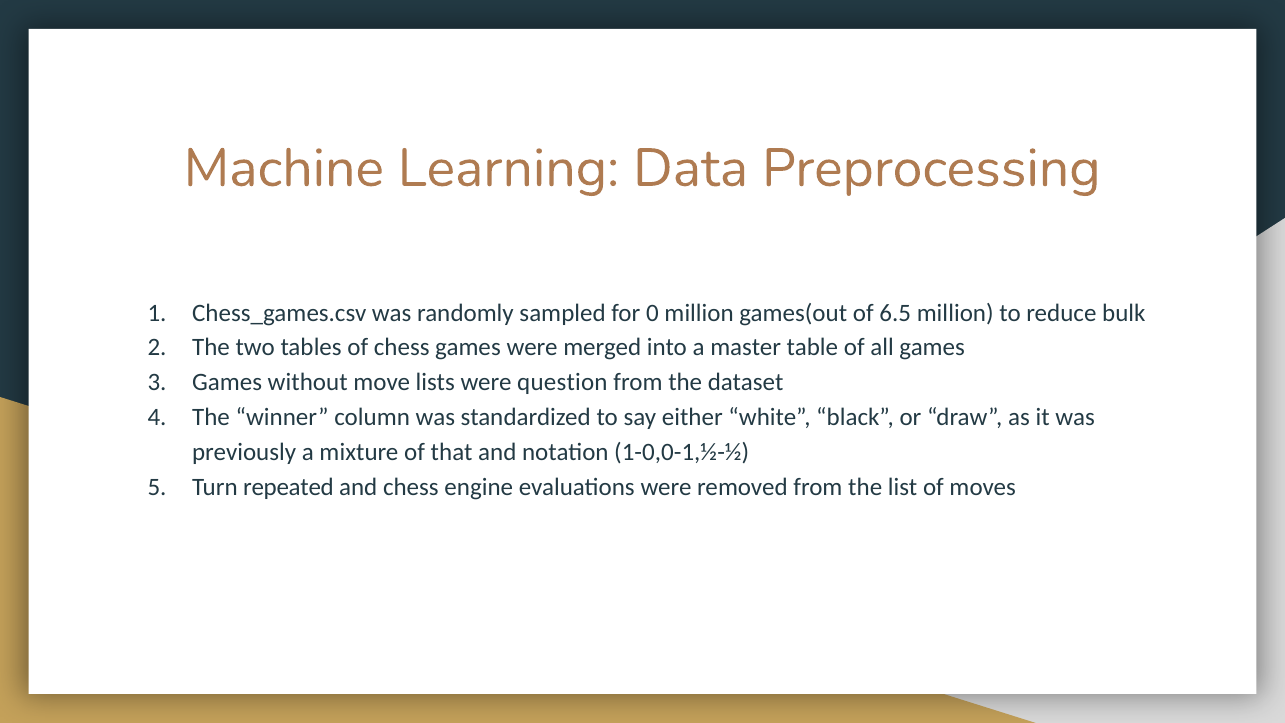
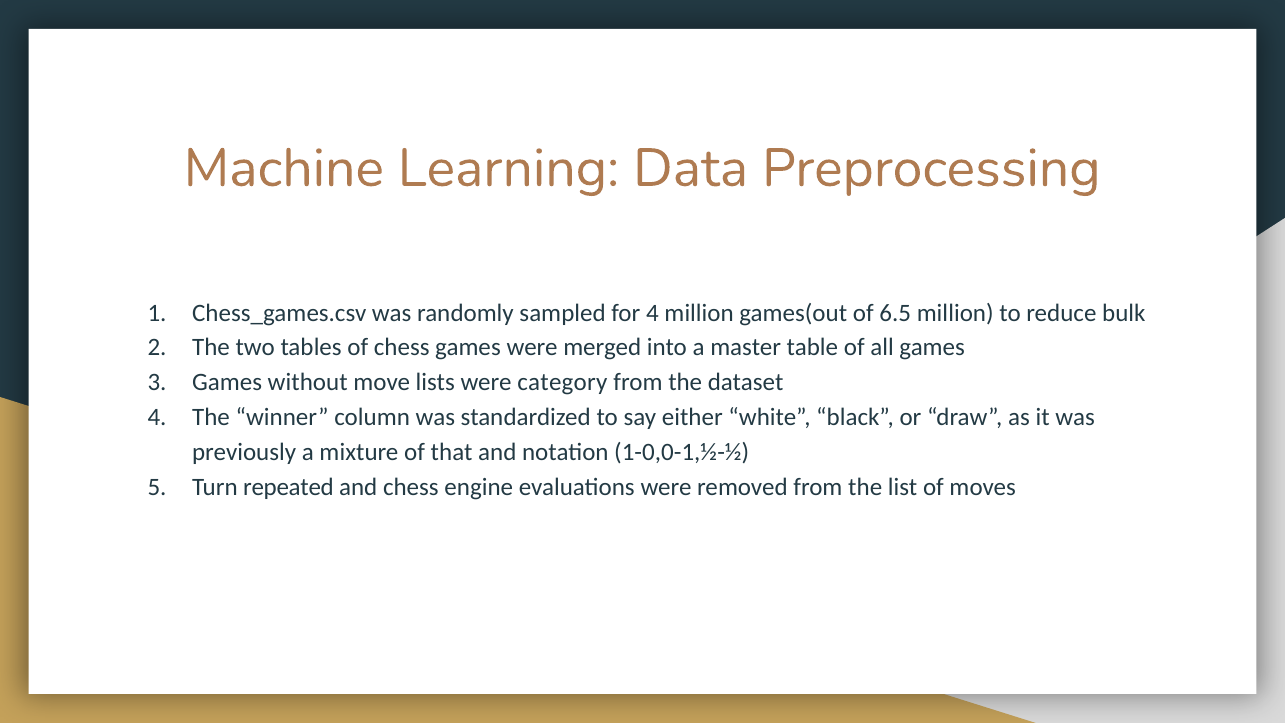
for 0: 0 -> 4
question: question -> category
